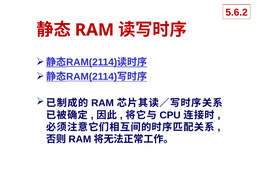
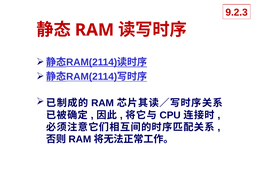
5.6.2: 5.6.2 -> 9.2.3
